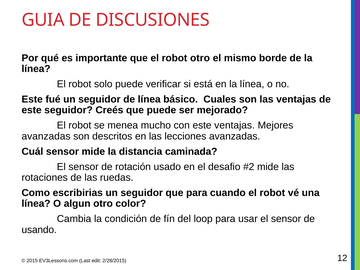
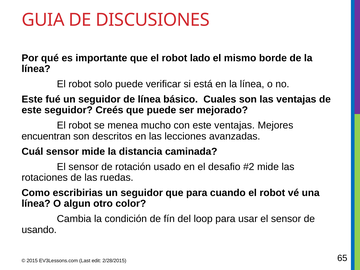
robot otro: otro -> lado
avanzadas at (46, 136): avanzadas -> encuentran
12: 12 -> 65
